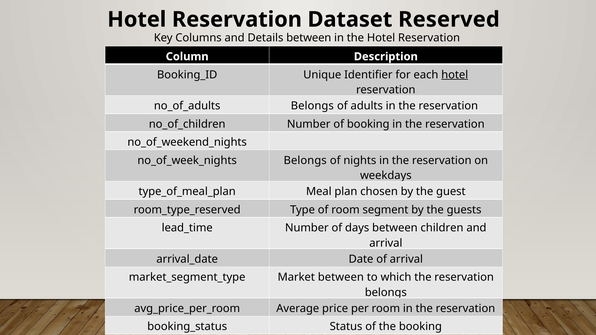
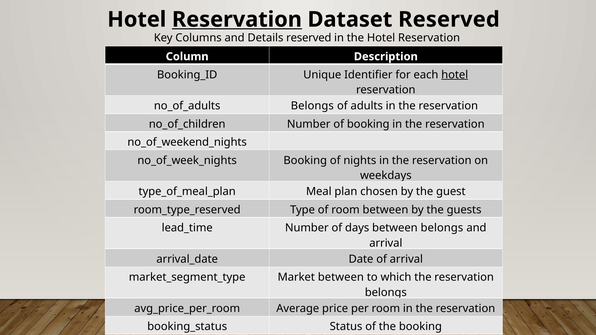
Reservation at (237, 20) underline: none -> present
Details between: between -> reserved
Belongs at (305, 160): Belongs -> Booking
room segment: segment -> between
between children: children -> belongs
